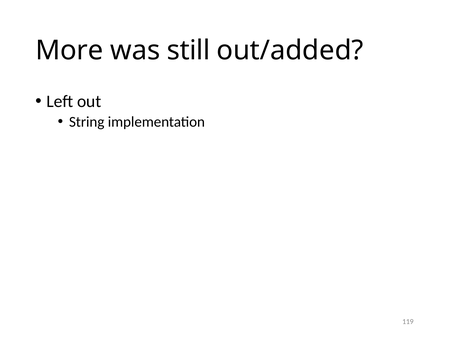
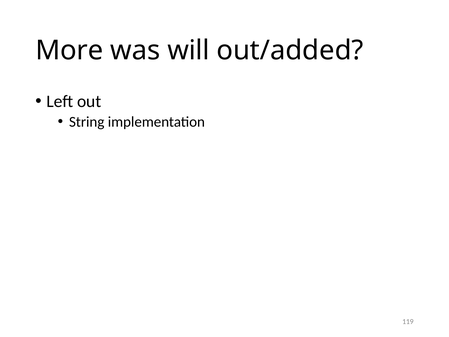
still: still -> will
